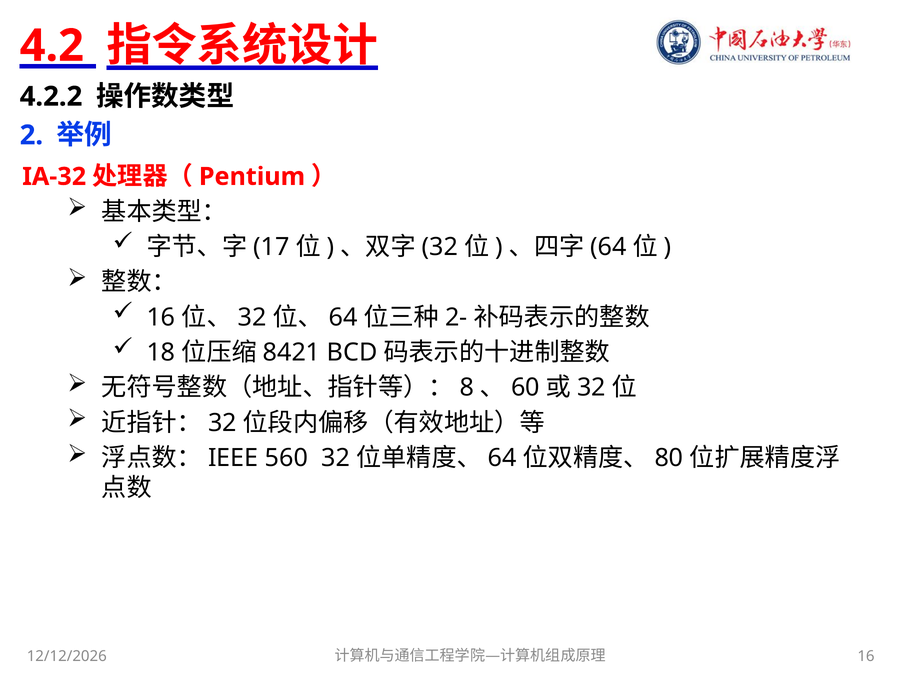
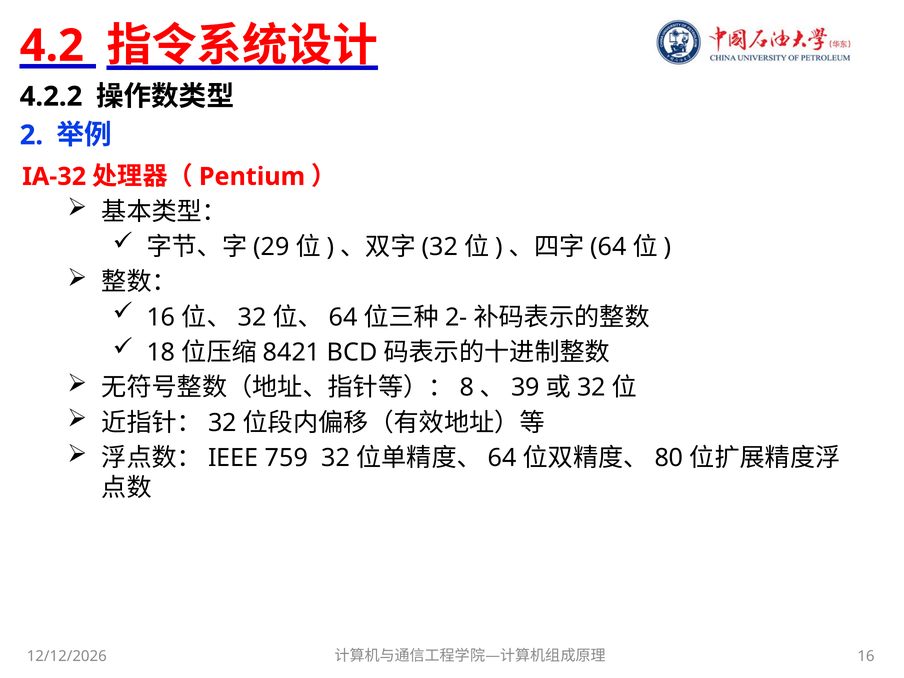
17: 17 -> 29
60: 60 -> 39
560: 560 -> 759
